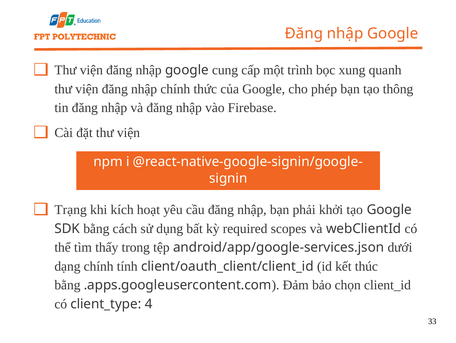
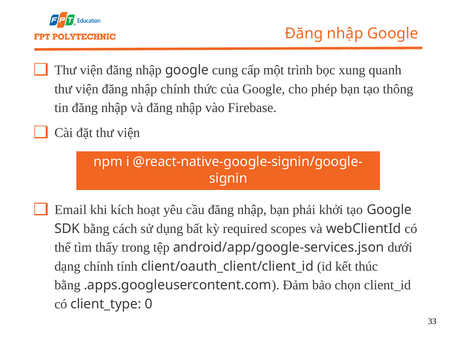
Trạng: Trạng -> Email
4: 4 -> 0
